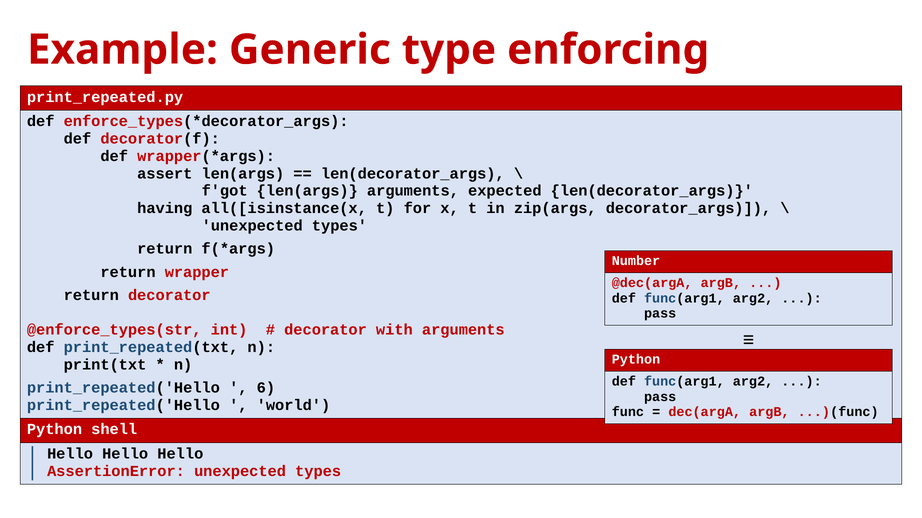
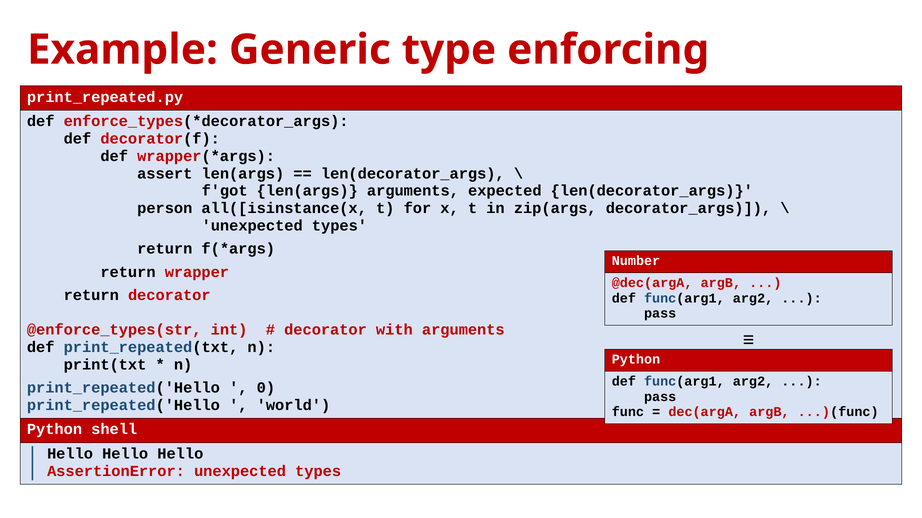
having: having -> person
6: 6 -> 0
